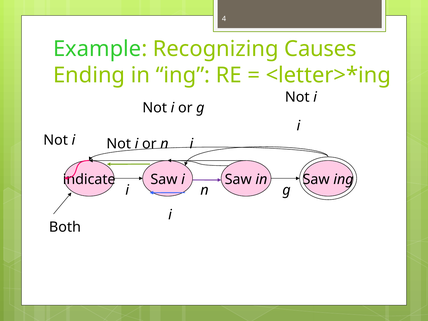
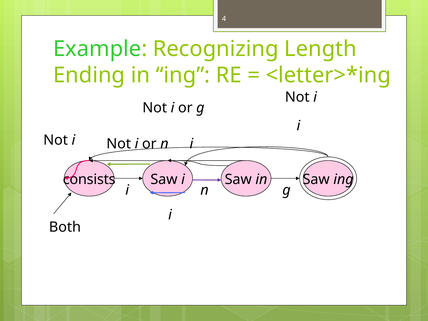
Causes: Causes -> Length
indicate: indicate -> consists
